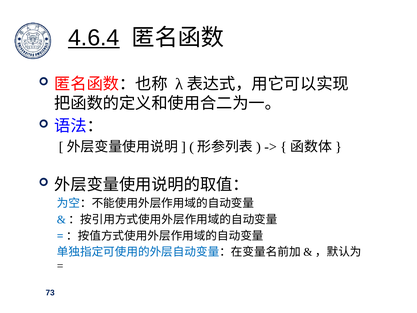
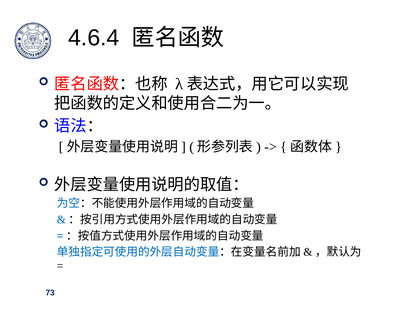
4.6.4 underline: present -> none
